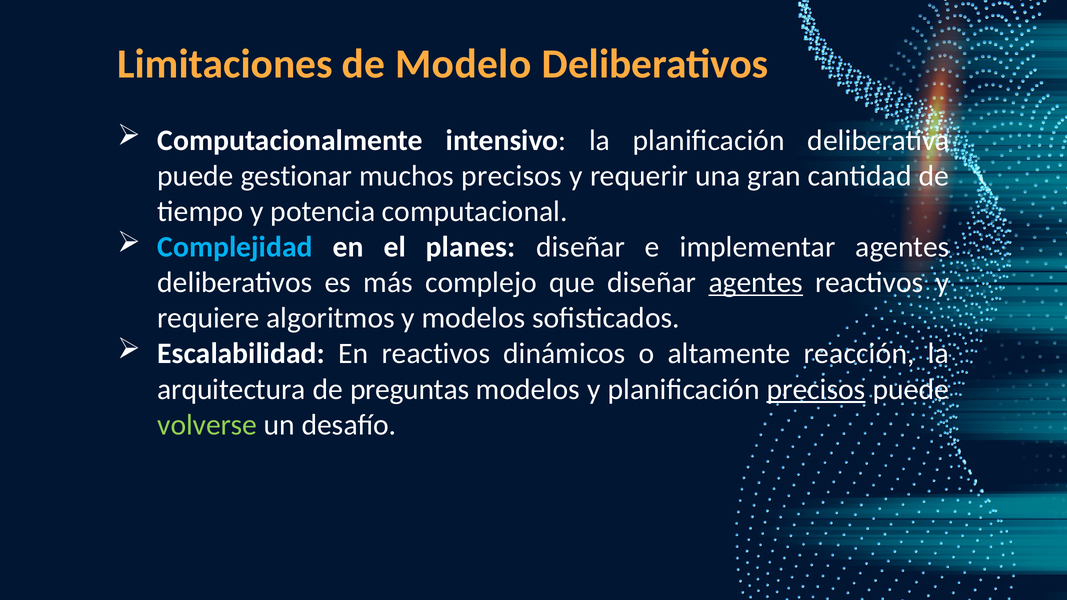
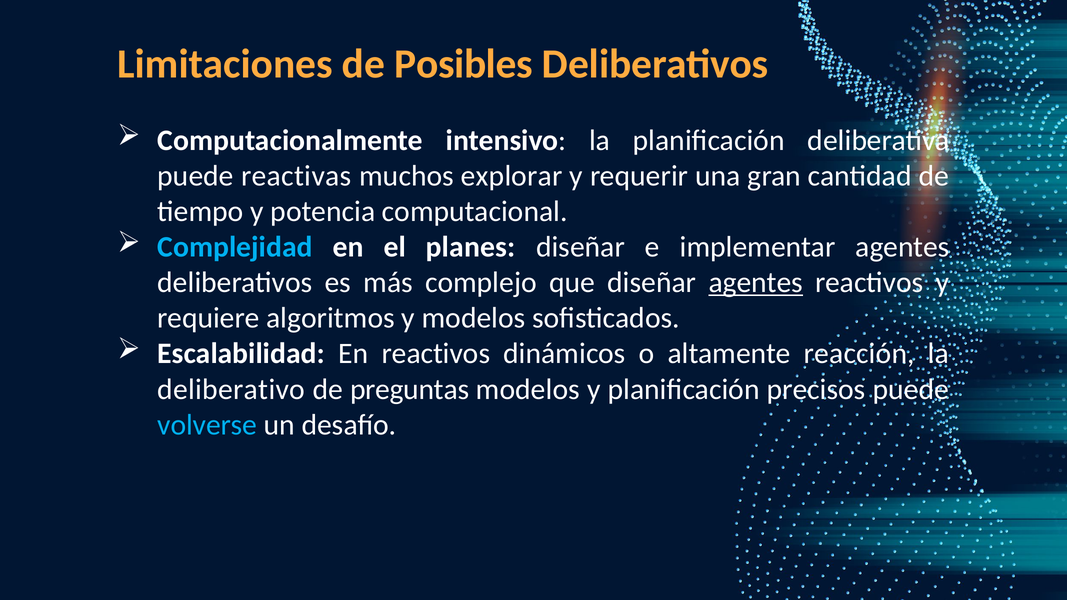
Modelo: Modelo -> Posibles
gestionar: gestionar -> reactivas
muchos precisos: precisos -> explorar
arquitectura: arquitectura -> deliberativo
precisos at (816, 389) underline: present -> none
volverse colour: light green -> light blue
